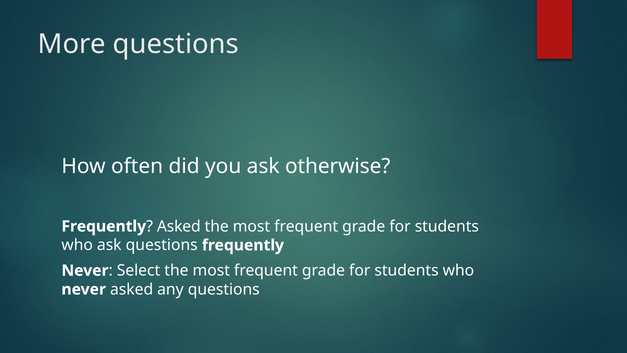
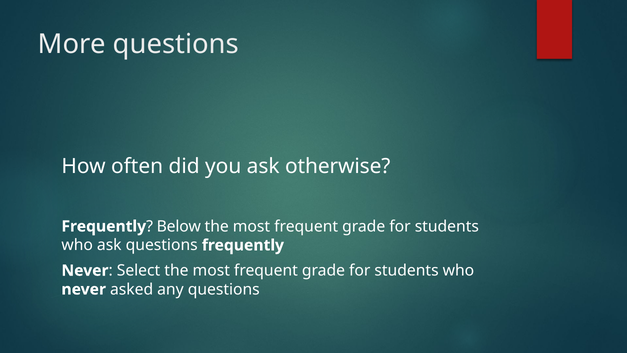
Asked at (179, 226): Asked -> Below
